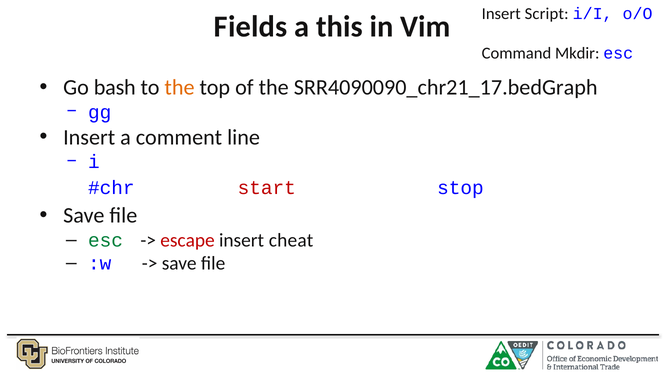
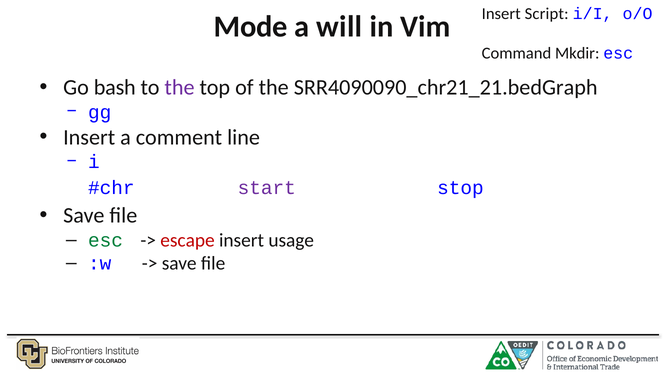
Fields: Fields -> Mode
this: this -> will
the at (180, 87) colour: orange -> purple
SRR4090090_chr21_17.bedGraph: SRR4090090_chr21_17.bedGraph -> SRR4090090_chr21_21.bedGraph
start colour: red -> purple
cheat: cheat -> usage
